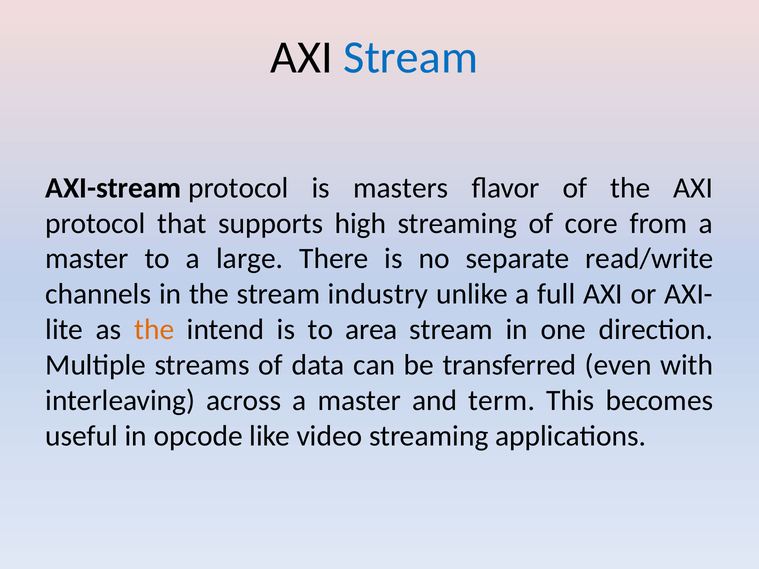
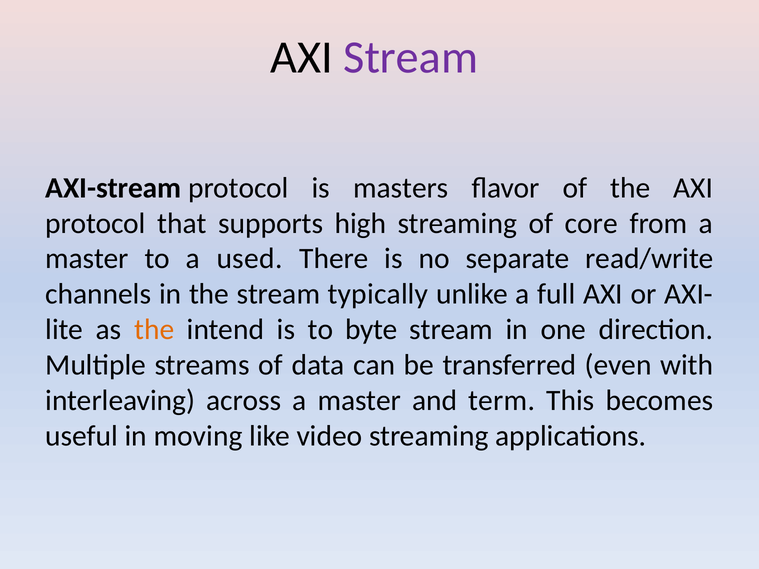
Stream at (411, 58) colour: blue -> purple
large: large -> used
industry: industry -> typically
area: area -> byte
opcode: opcode -> moving
